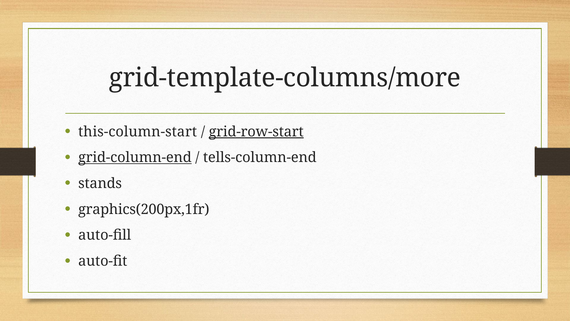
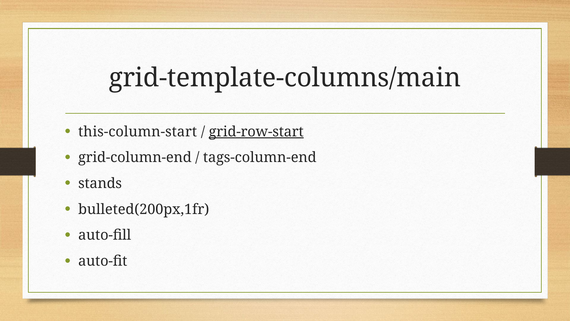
grid-template-columns/more: grid-template-columns/more -> grid-template-columns/main
grid-column-end underline: present -> none
tells-column-end: tells-column-end -> tags-column-end
graphics(200px,1fr: graphics(200px,1fr -> bulleted(200px,1fr
